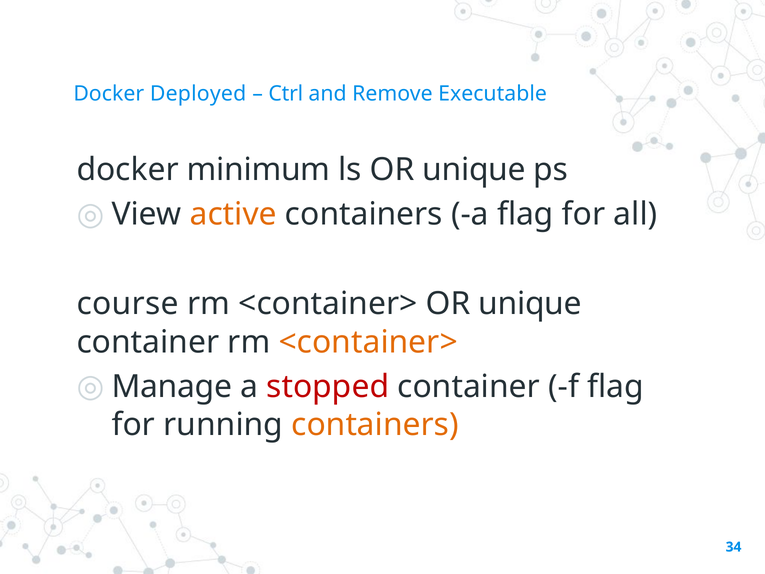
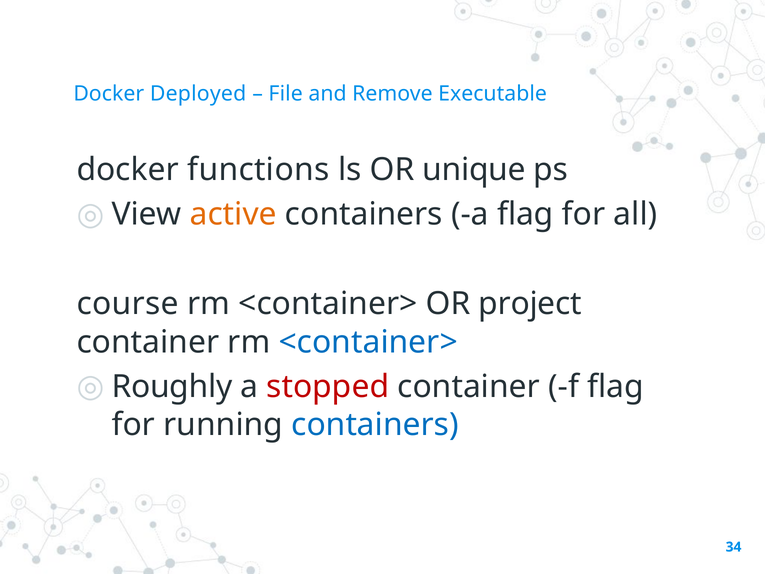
Ctrl: Ctrl -> File
minimum: minimum -> functions
<container> OR unique: unique -> project
<container> at (368, 342) colour: orange -> blue
Manage: Manage -> Roughly
containers at (375, 425) colour: orange -> blue
